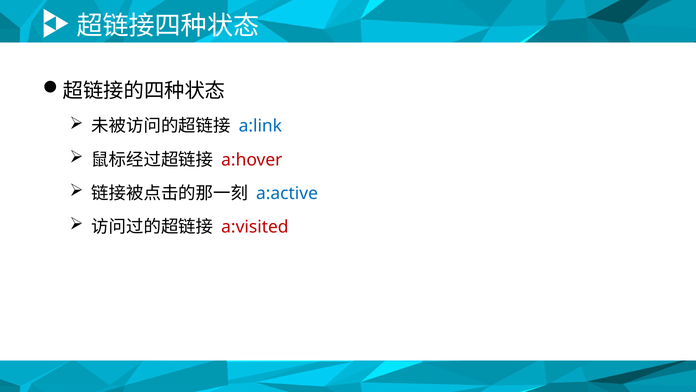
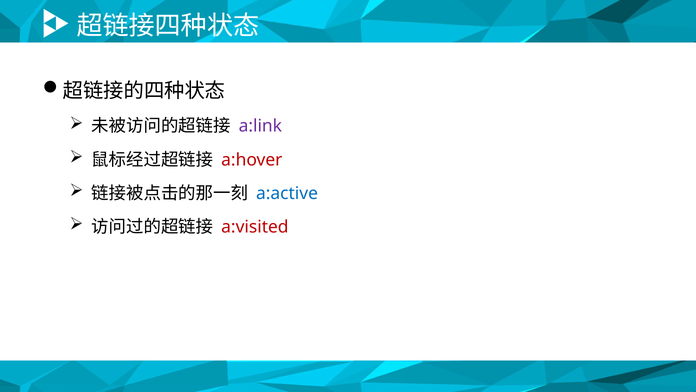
a:link colour: blue -> purple
